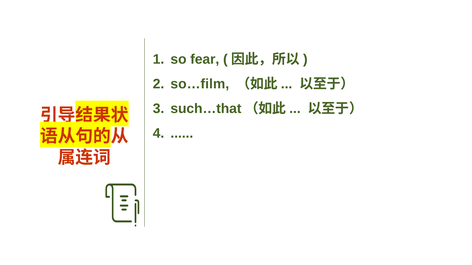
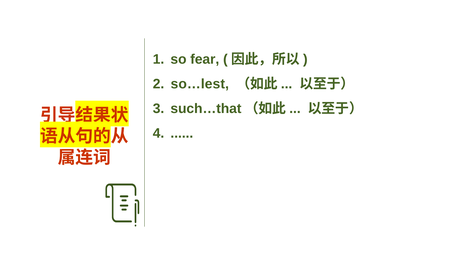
so…film: so…film -> so…lest
